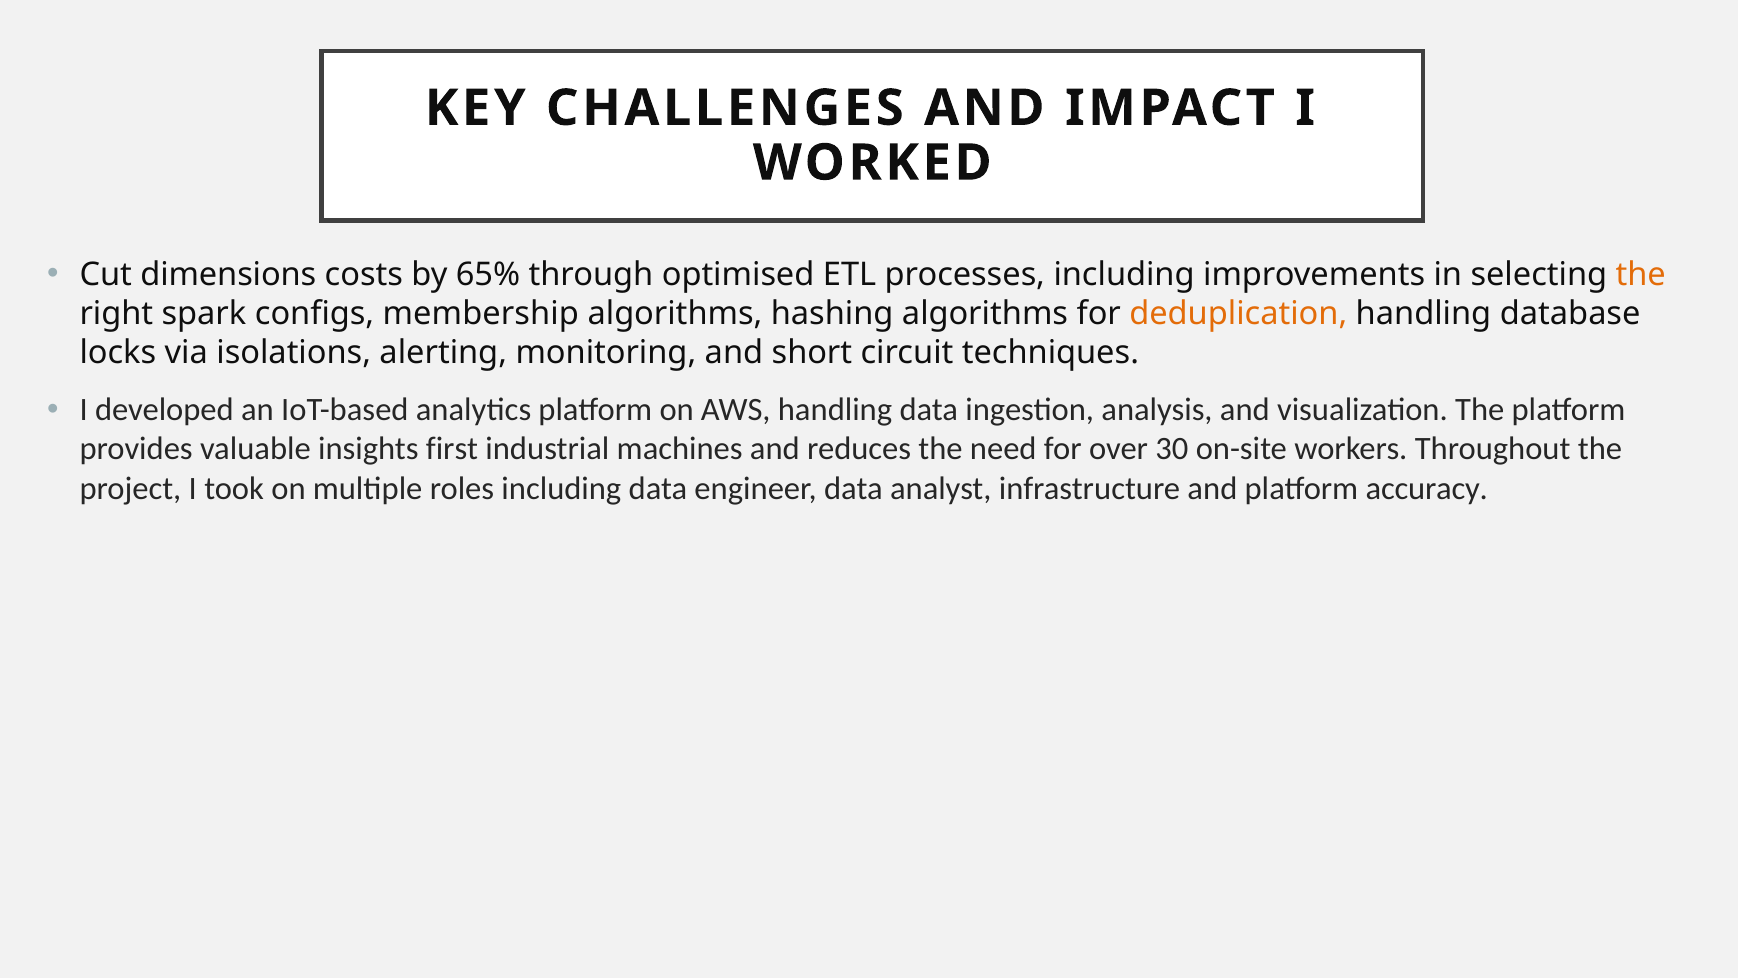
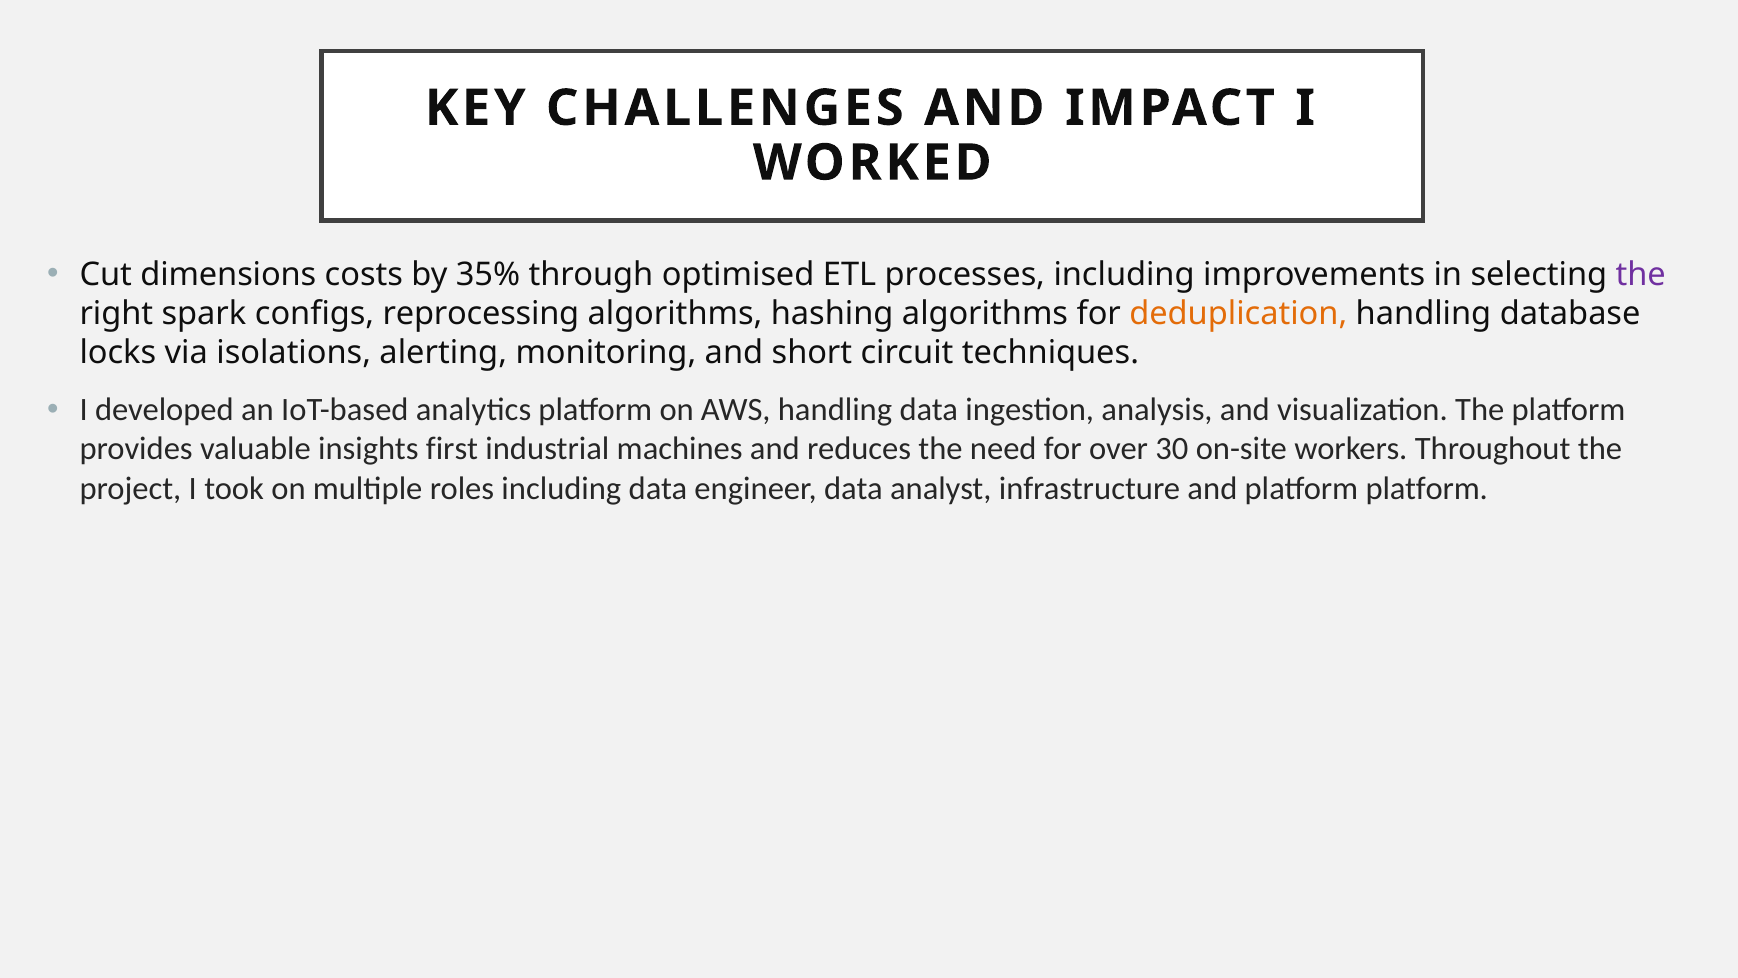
65%: 65% -> 35%
the at (1641, 274) colour: orange -> purple
membership: membership -> reprocessing
platform accuracy: accuracy -> platform
